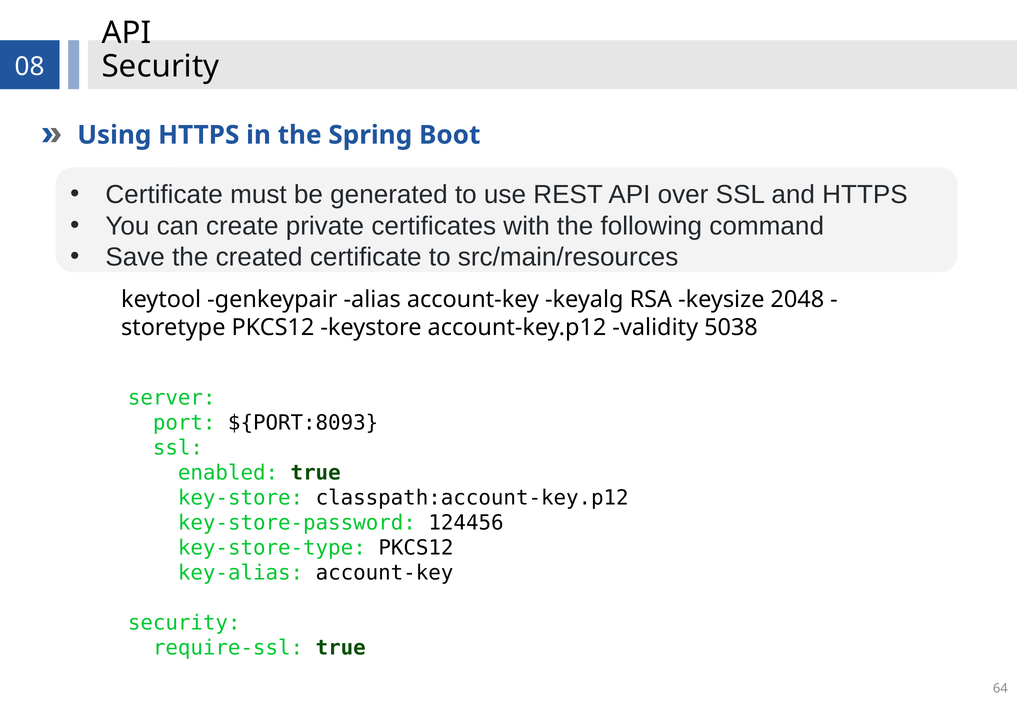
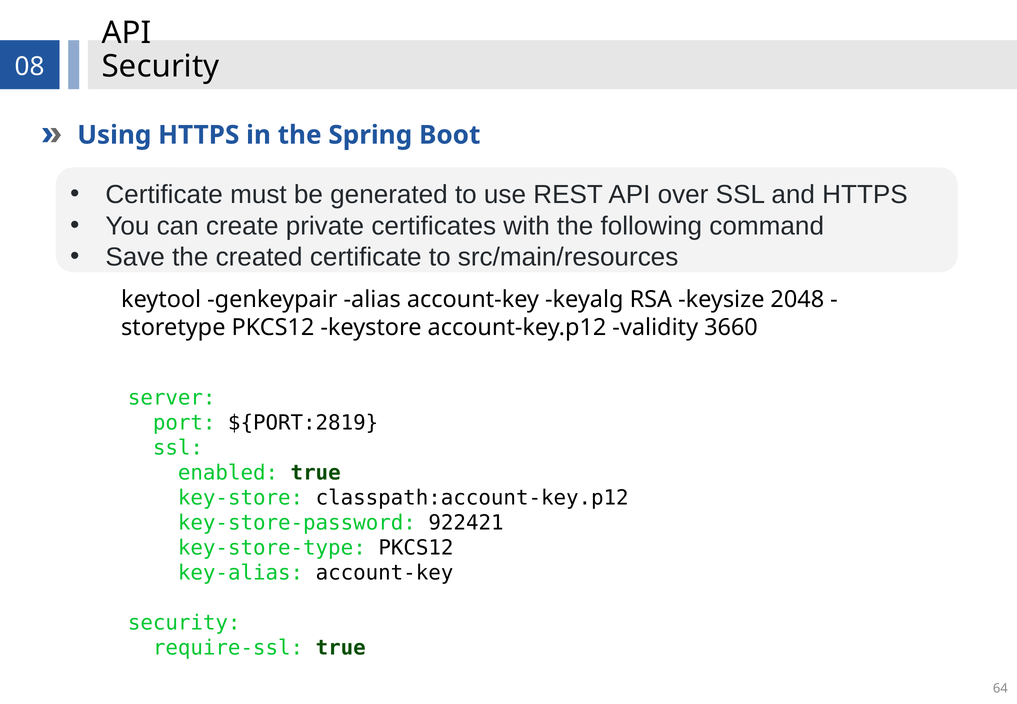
5038: 5038 -> 3660
${PORT:8093: ${PORT:8093 -> ${PORT:2819
124456: 124456 -> 922421
